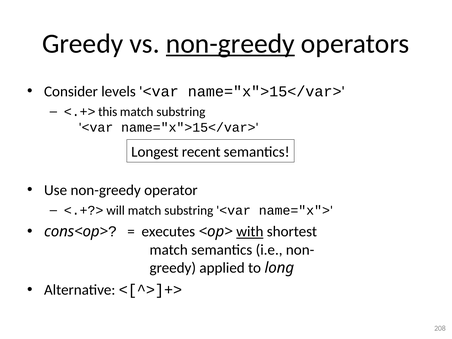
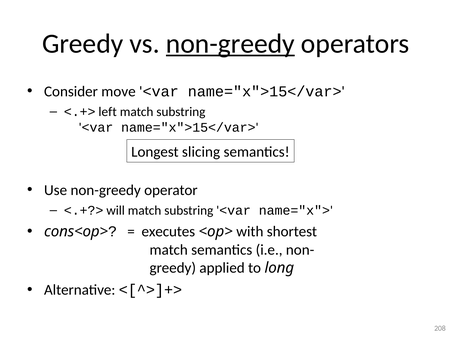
levels: levels -> move
this: this -> left
recent: recent -> slicing
with underline: present -> none
